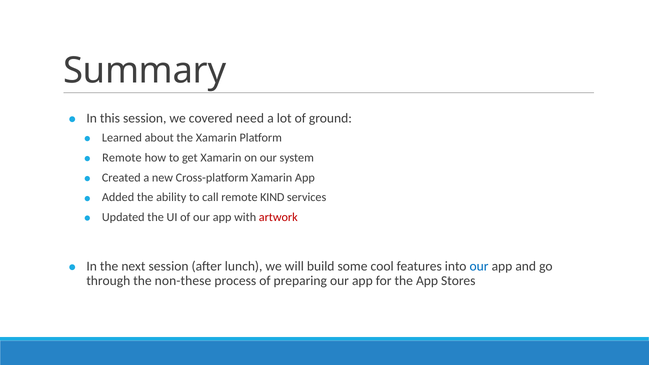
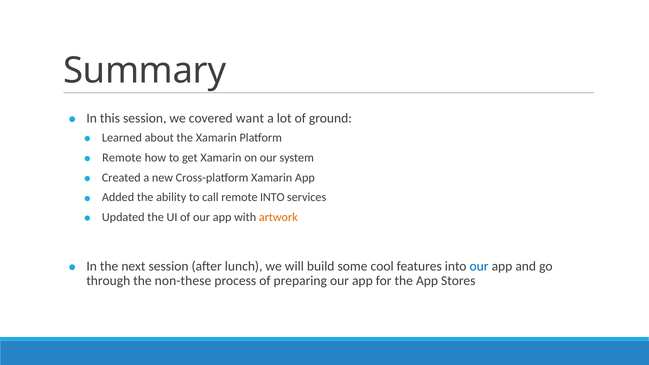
need: need -> want
remote KIND: KIND -> INTO
artwork colour: red -> orange
